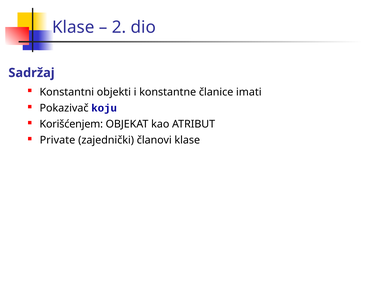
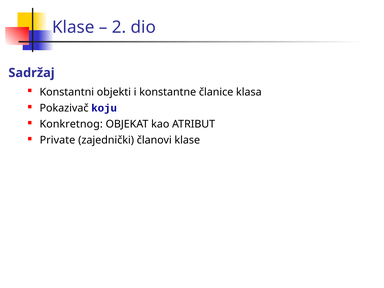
imati: imati -> klasa
Korišćenjem: Korišćenjem -> Konkretnog
